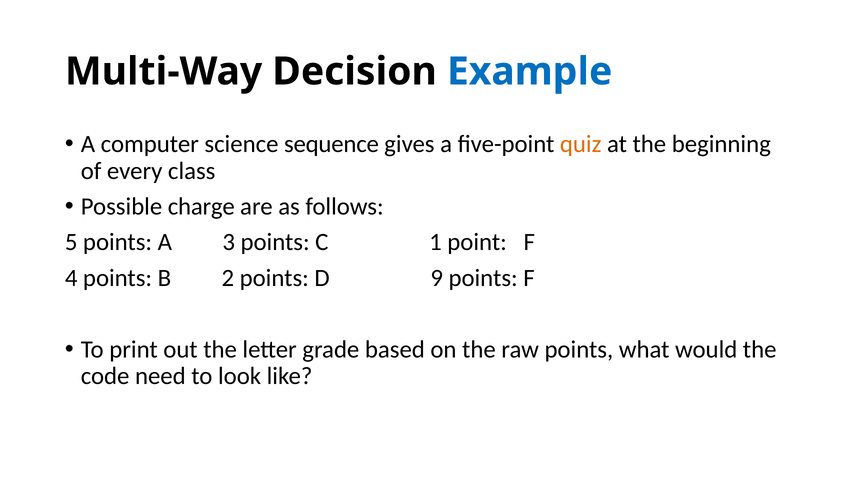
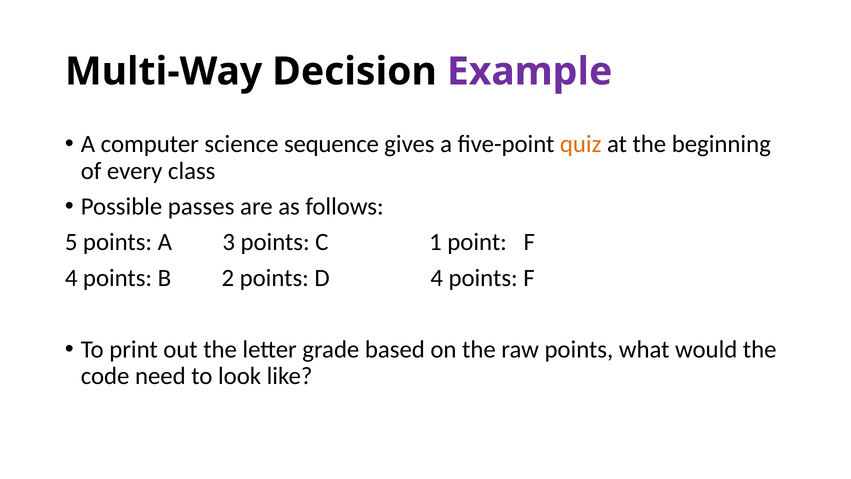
Example colour: blue -> purple
charge: charge -> passes
D 9: 9 -> 4
